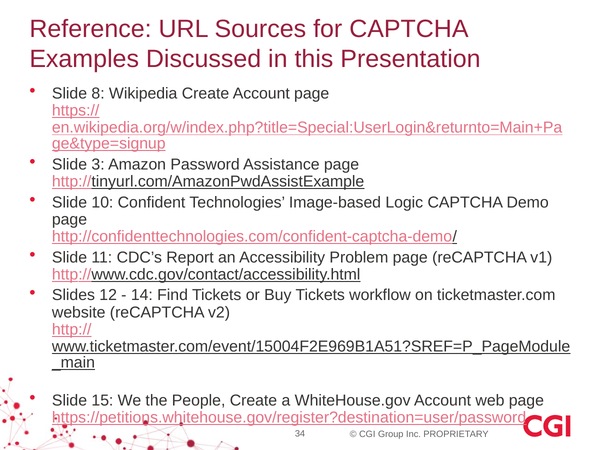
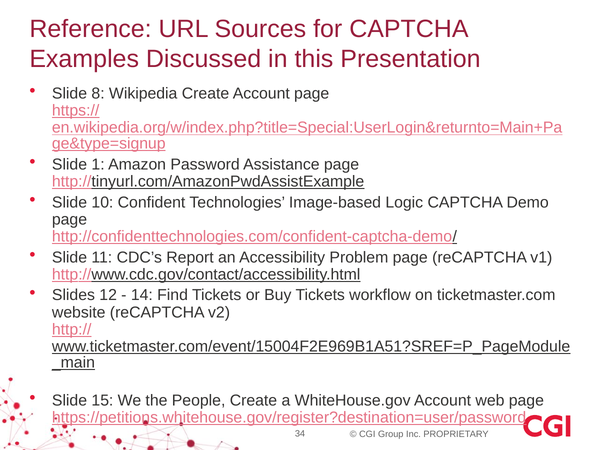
3: 3 -> 1
